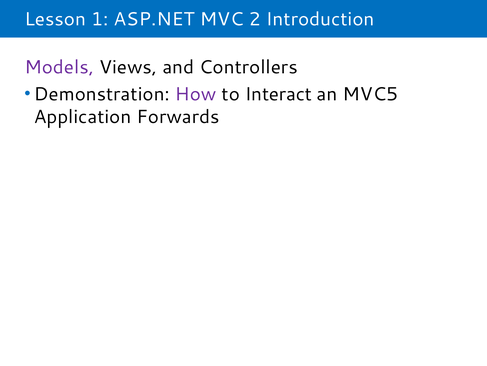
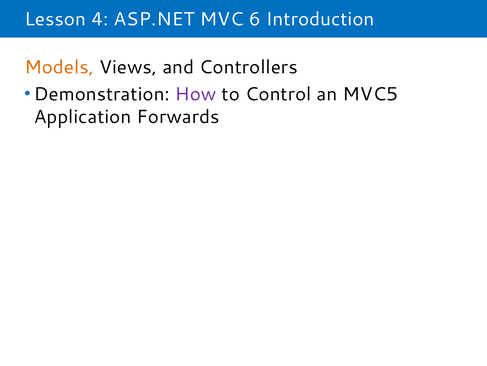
1: 1 -> 4
2: 2 -> 6
Models colour: purple -> orange
Interact: Interact -> Control
